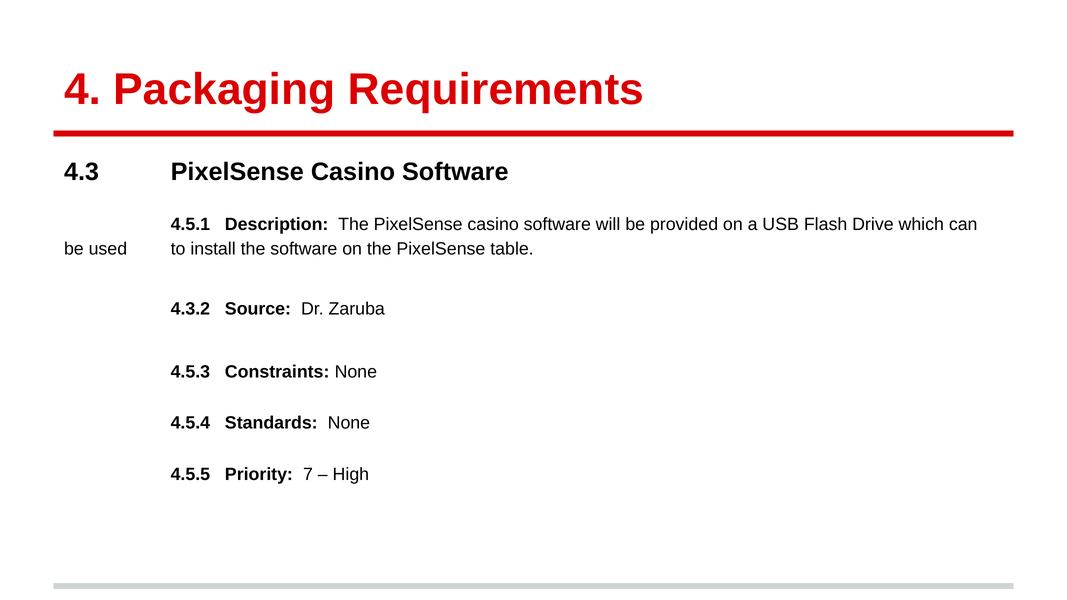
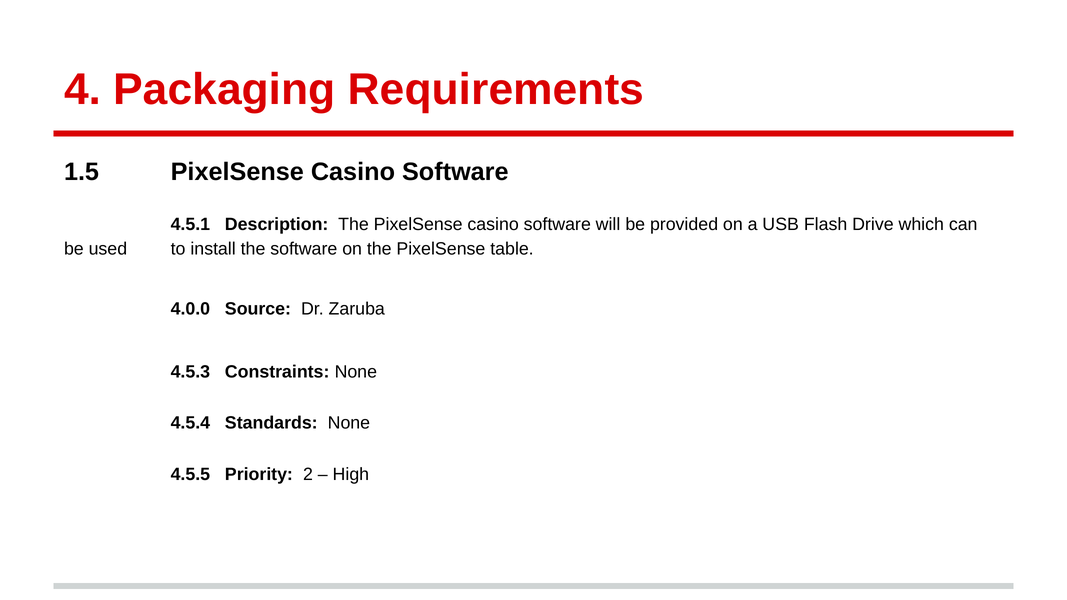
4.3: 4.3 -> 1.5
4.3.2: 4.3.2 -> 4.0.0
7: 7 -> 2
